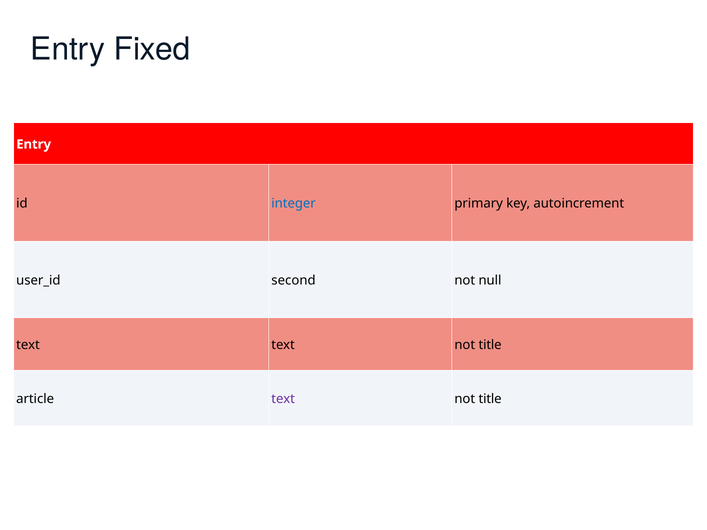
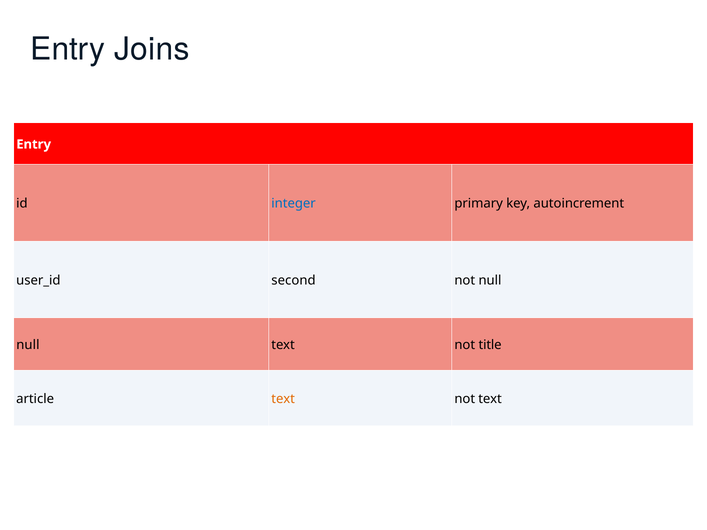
Fixed: Fixed -> Joins
text at (28, 345): text -> null
text at (283, 399) colour: purple -> orange
title at (490, 399): title -> text
